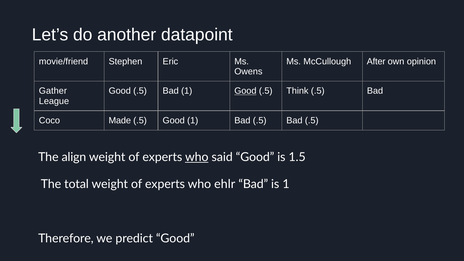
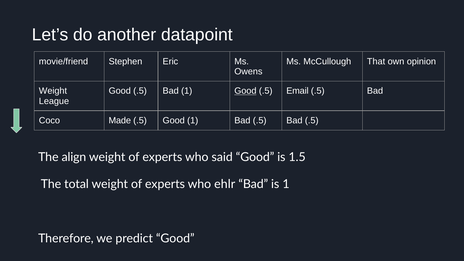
After: After -> That
Gather at (53, 91): Gather -> Weight
Think: Think -> Email
who at (197, 157) underline: present -> none
